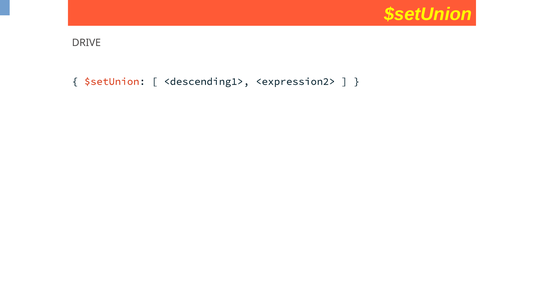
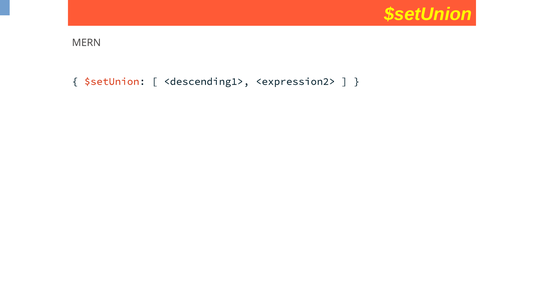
DRIVE: DRIVE -> MERN
